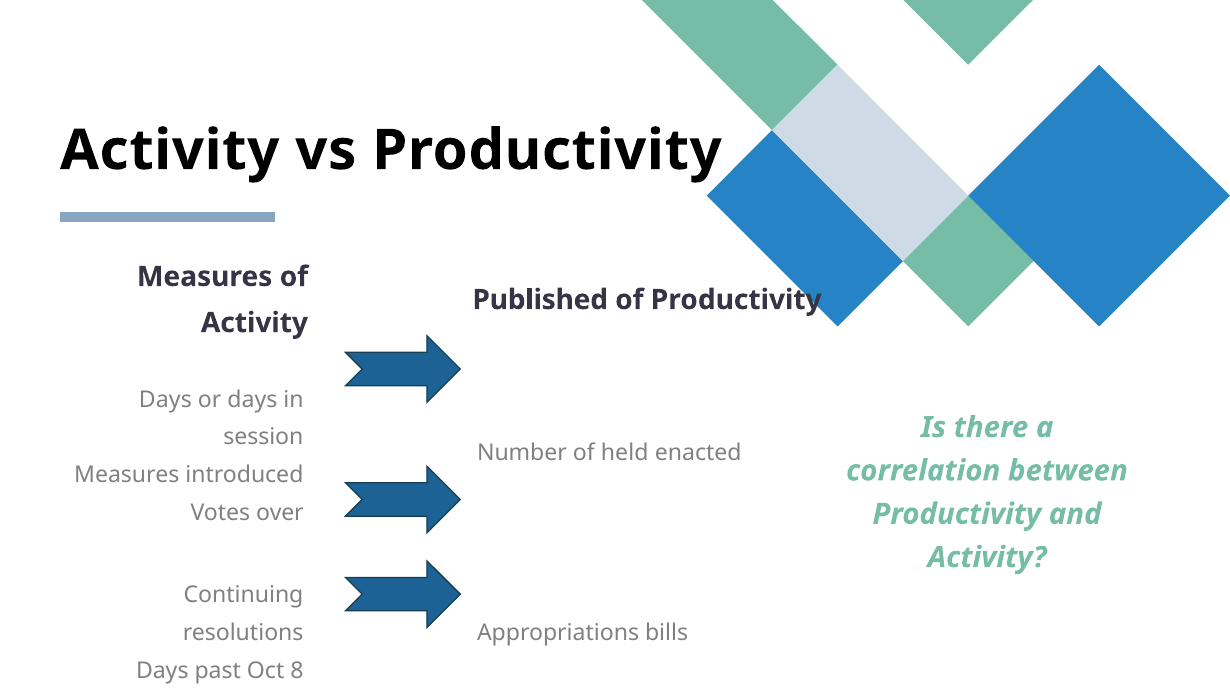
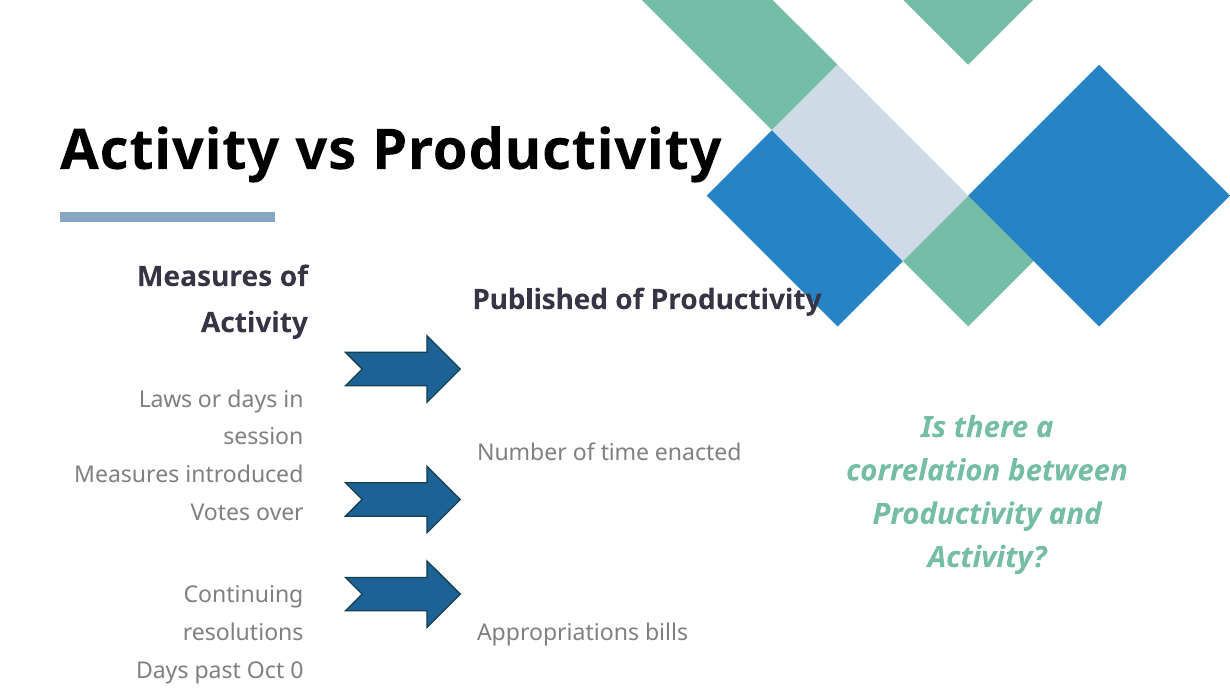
Days at (165, 400): Days -> Laws
held: held -> time
8: 8 -> 0
